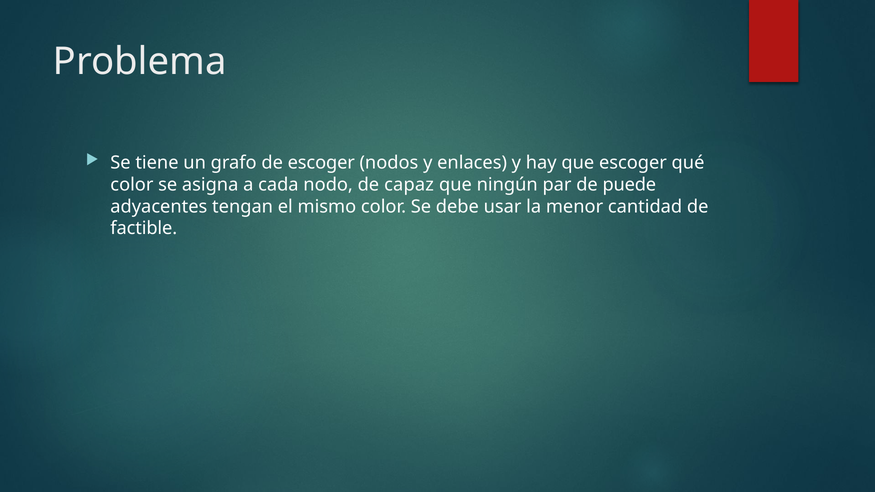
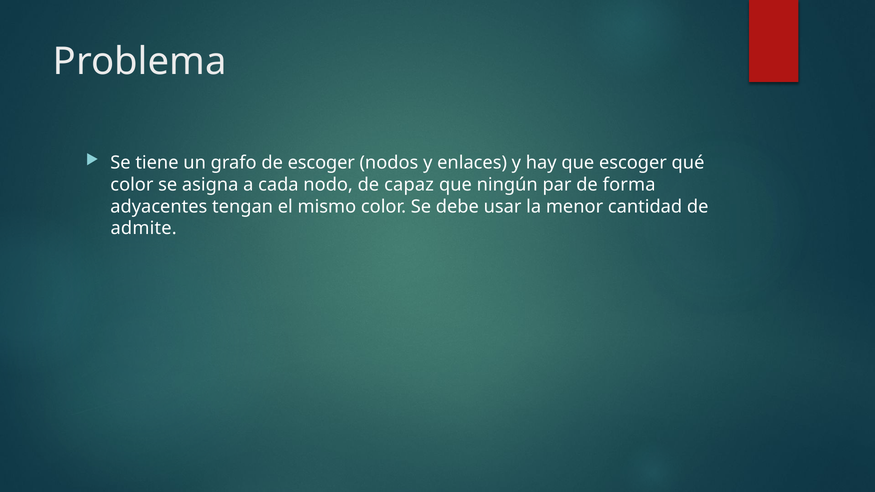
puede: puede -> forma
factible: factible -> admite
